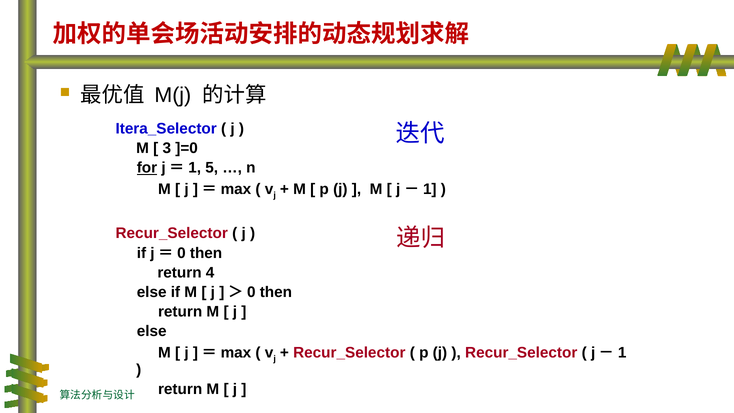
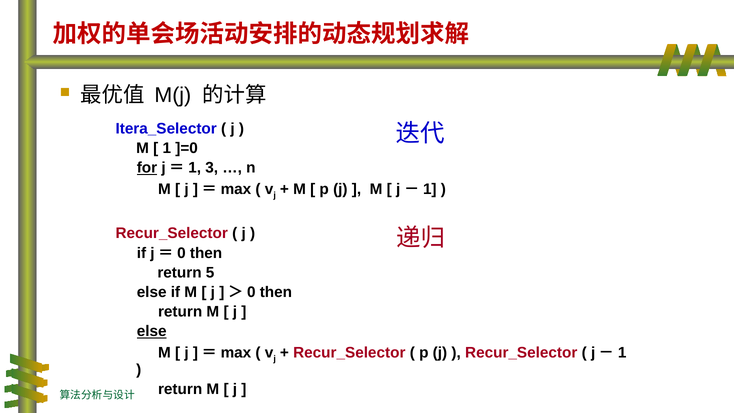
3: 3 -> 1
5: 5 -> 3
4: 4 -> 5
else at (152, 331) underline: none -> present
